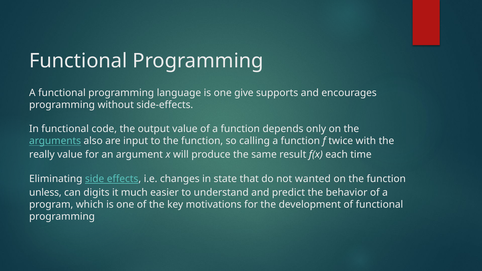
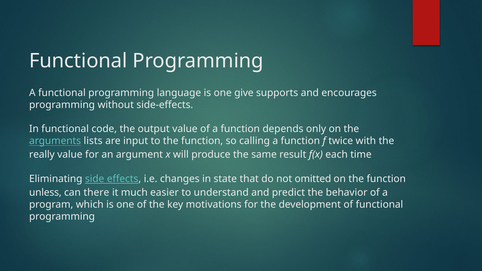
also: also -> lists
wanted: wanted -> omitted
digits: digits -> there
